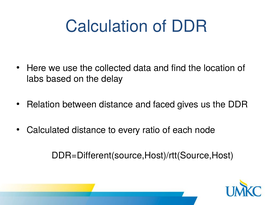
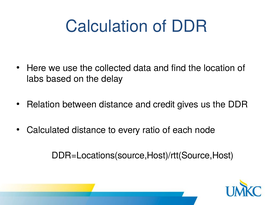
faced: faced -> credit
DDR=Different(source,Host)/rtt(Source,Host: DDR=Different(source,Host)/rtt(Source,Host -> DDR=Locations(source,Host)/rtt(Source,Host
